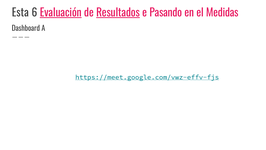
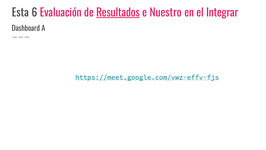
Evaluación underline: present -> none
Pasando: Pasando -> Nuestro
Medidas: Medidas -> Integrar
